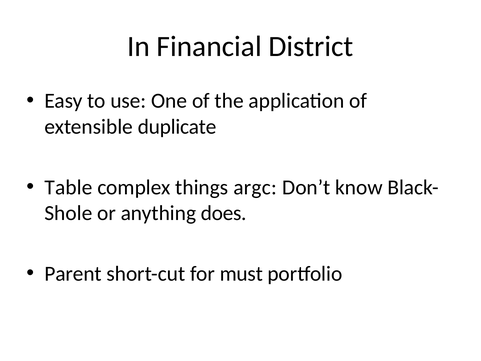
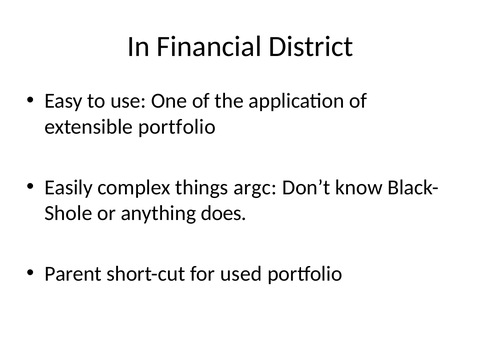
extensible duplicate: duplicate -> portfolio
Table: Table -> Easily
must: must -> used
